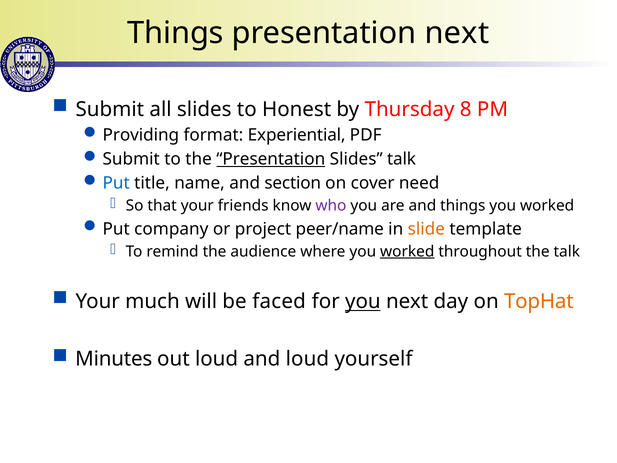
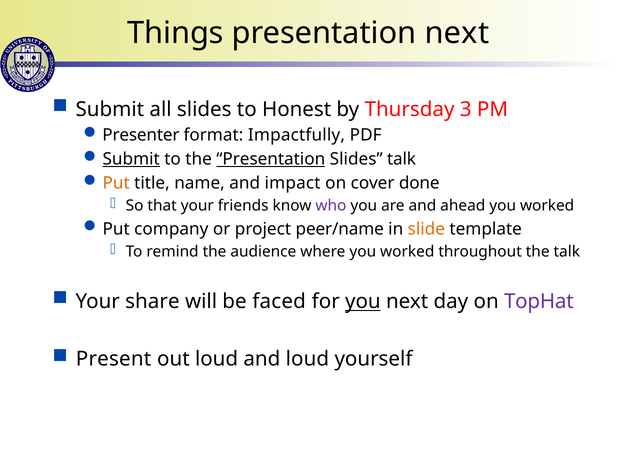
8: 8 -> 3
Providing: Providing -> Presenter
Experiential: Experiential -> Impactfully
Submit at (131, 159) underline: none -> present
Put at (116, 183) colour: blue -> orange
section: section -> impact
need: need -> done
and things: things -> ahead
worked at (407, 251) underline: present -> none
much: much -> share
TopHat colour: orange -> purple
Minutes: Minutes -> Present
